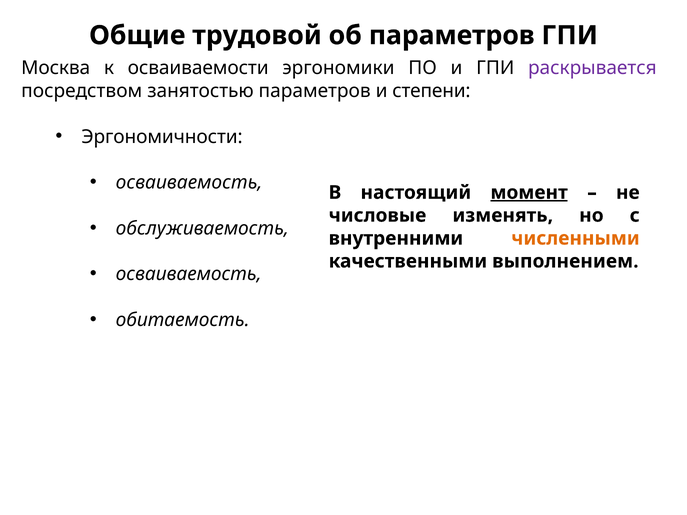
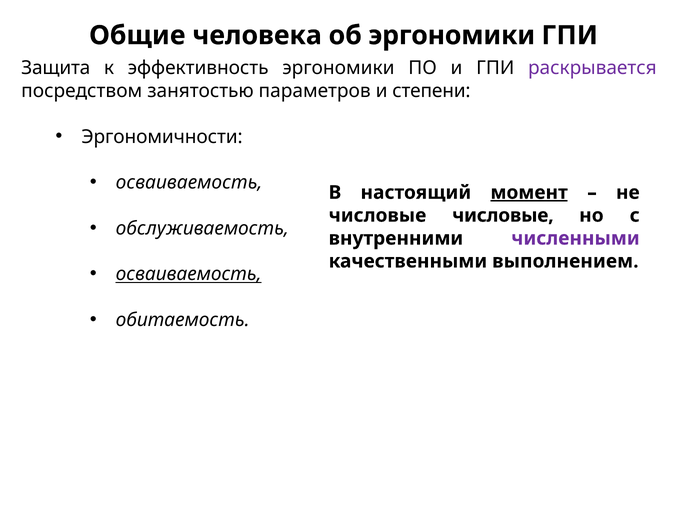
трудовой: трудовой -> человека
об параметров: параметров -> эргономики
Москва: Москва -> Защита
осваиваемости: осваиваемости -> эффективность
числовые изменять: изменять -> числовые
численными colour: orange -> purple
осваиваемость at (189, 274) underline: none -> present
